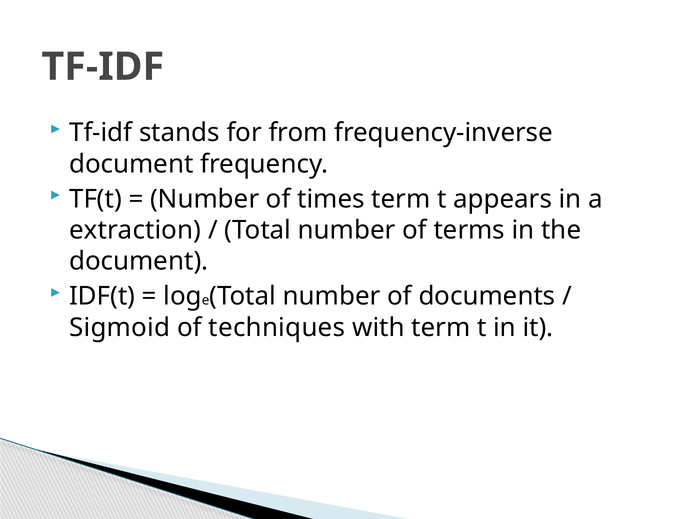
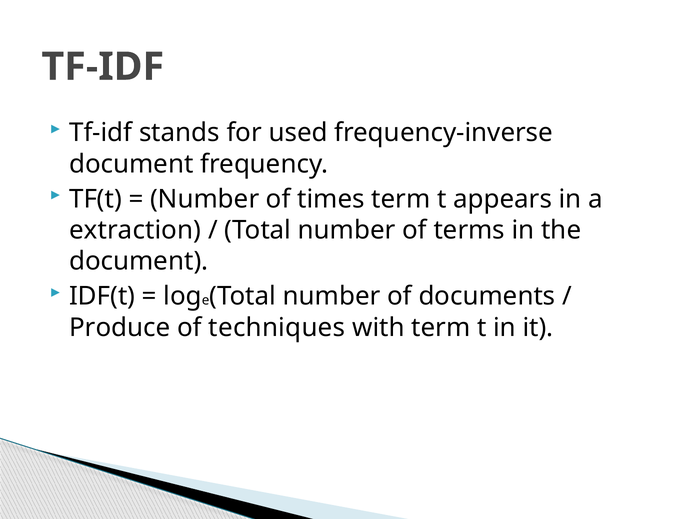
from: from -> used
Sigmoid: Sigmoid -> Produce
